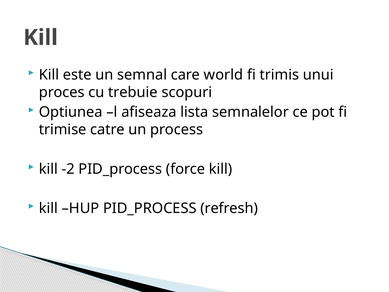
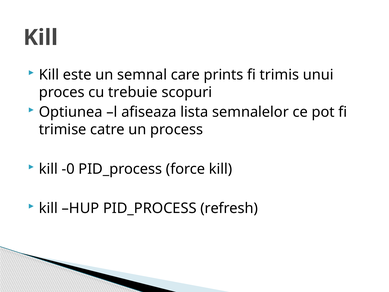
world: world -> prints
-2: -2 -> -0
